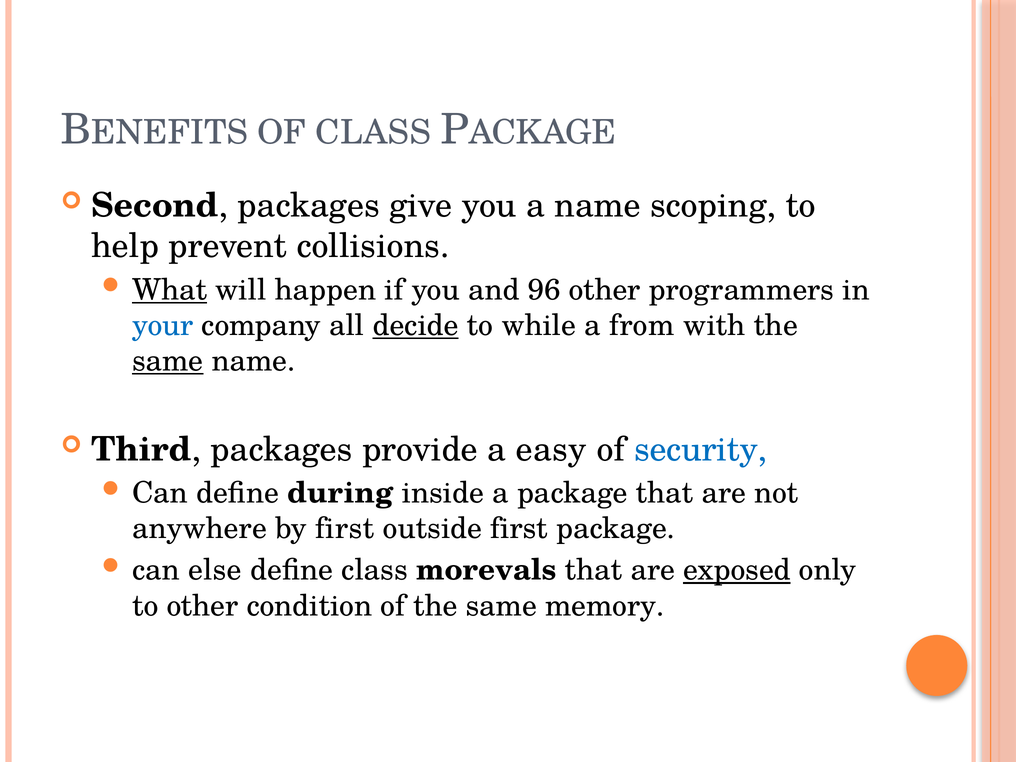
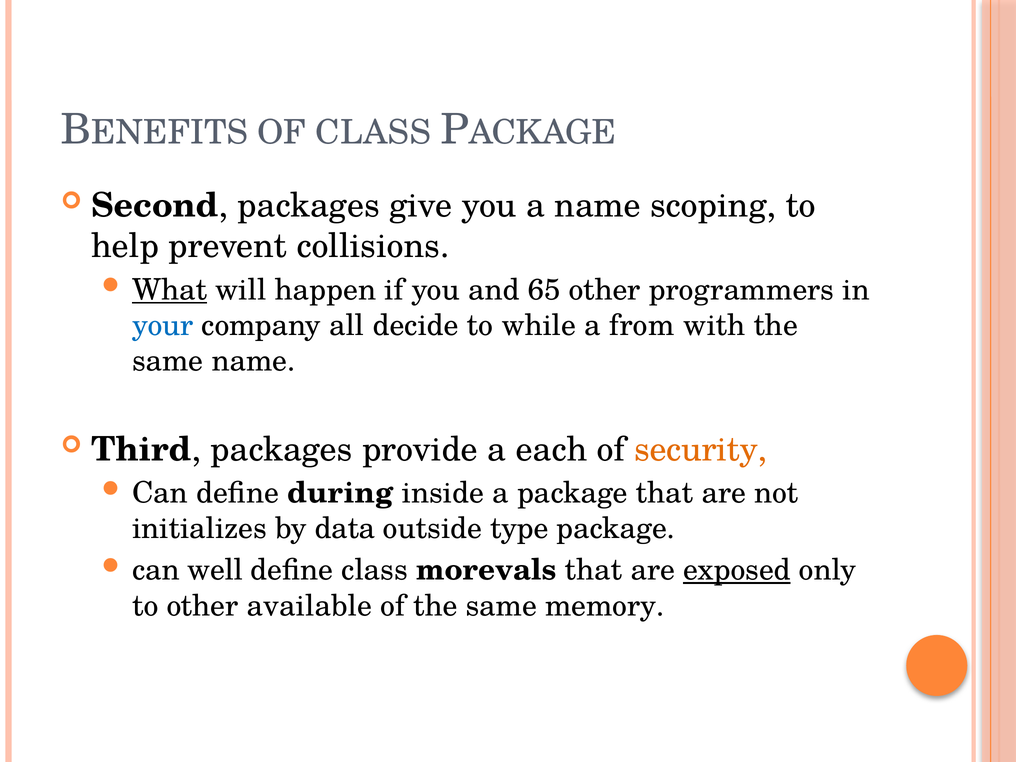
96: 96 -> 65
decide underline: present -> none
same at (168, 361) underline: present -> none
easy: easy -> each
security colour: blue -> orange
anywhere: anywhere -> initializes
by first: first -> data
outside first: first -> type
else: else -> well
condition: condition -> available
